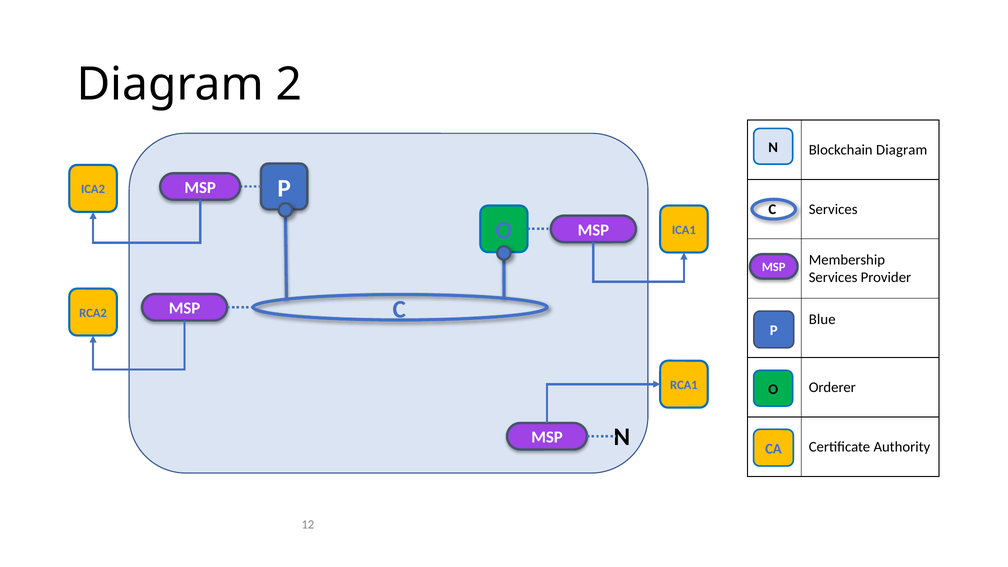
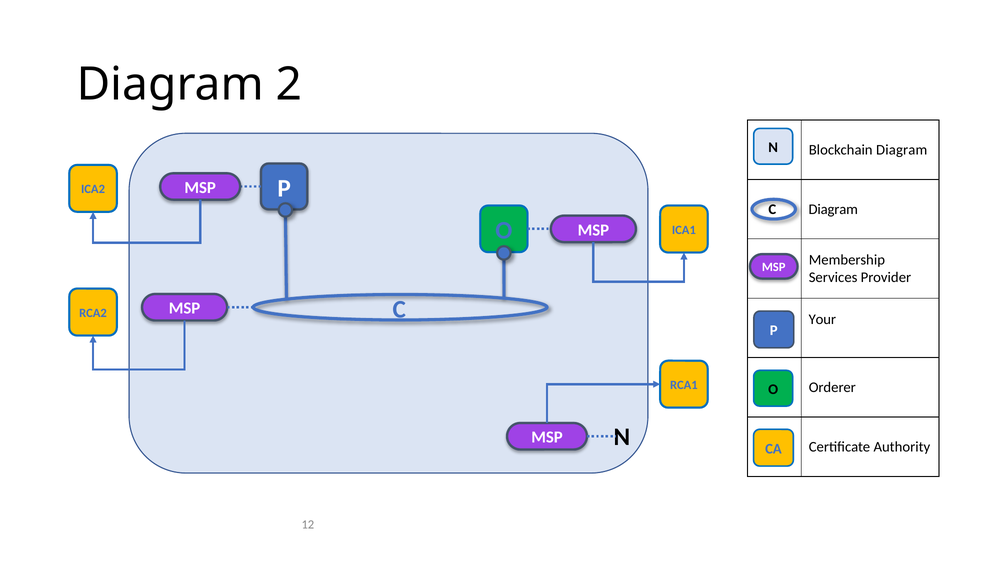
Services at (833, 209): Services -> Diagram
Blue: Blue -> Your
